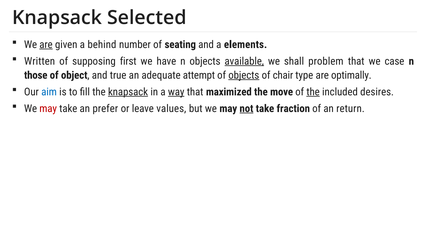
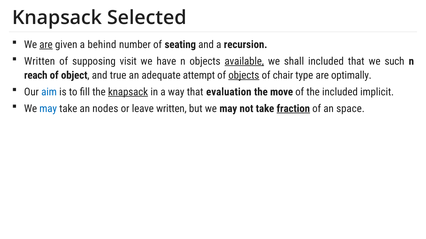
elements: elements -> recursion
first: first -> visit
shall problem: problem -> included
case: case -> such
those: those -> reach
way underline: present -> none
maximized: maximized -> evaluation
the at (313, 92) underline: present -> none
desires: desires -> implicit
may at (48, 109) colour: red -> blue
prefer: prefer -> nodes
leave values: values -> written
not underline: present -> none
fraction underline: none -> present
return: return -> space
